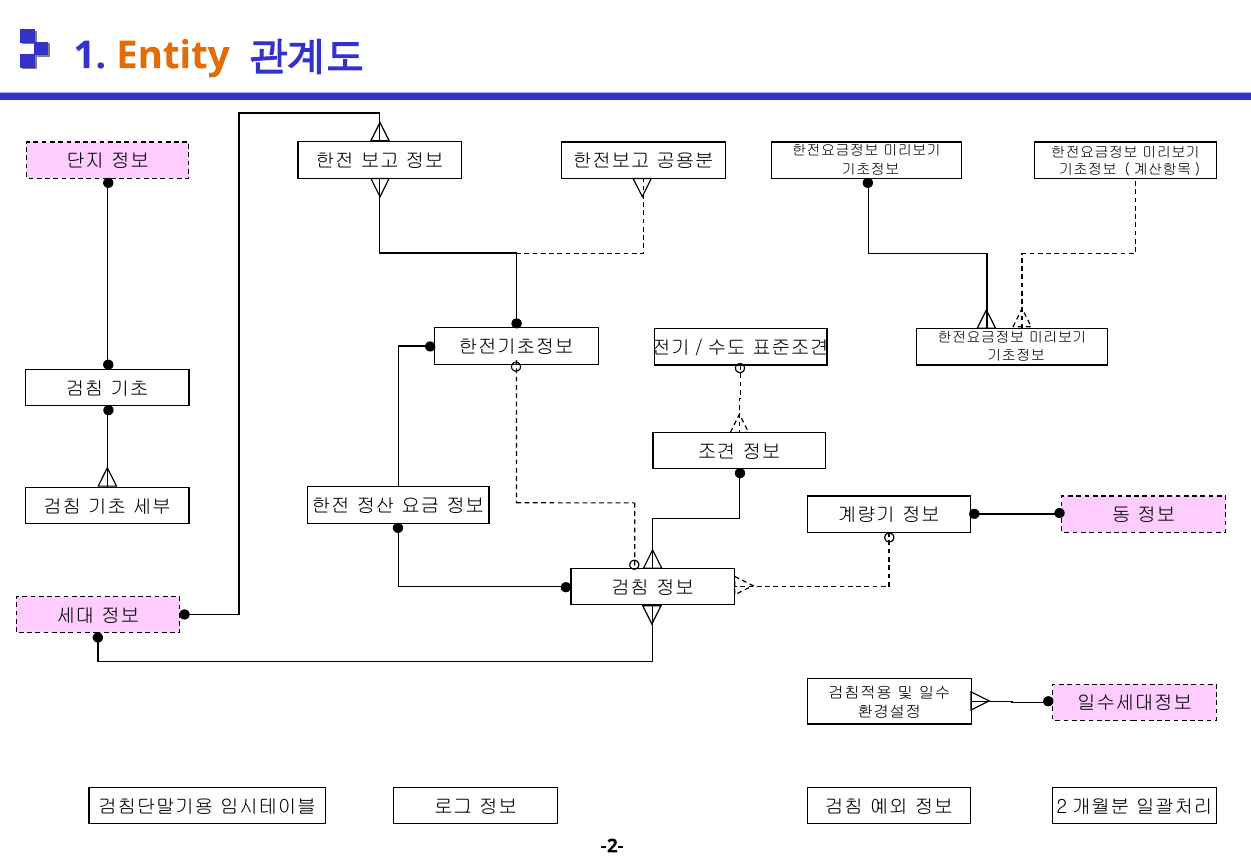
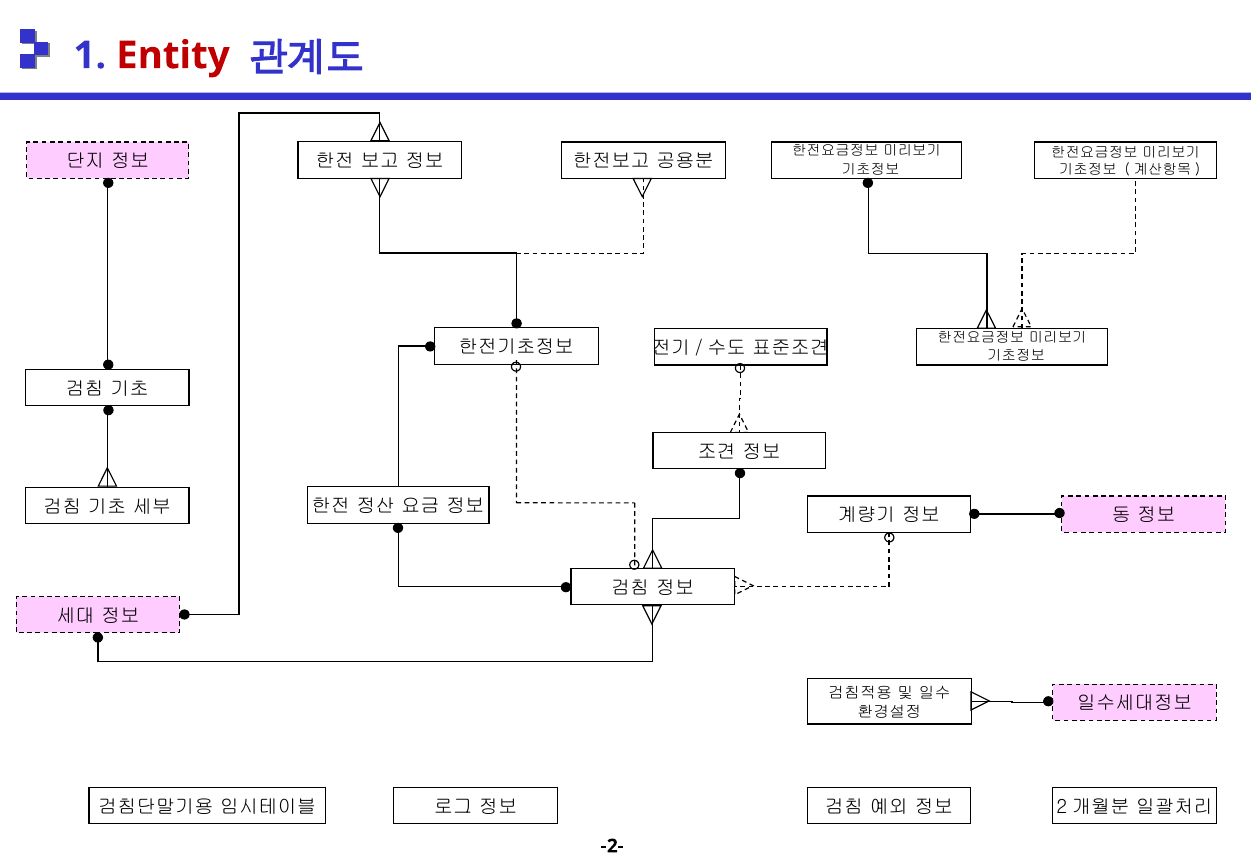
Entity colour: orange -> red
